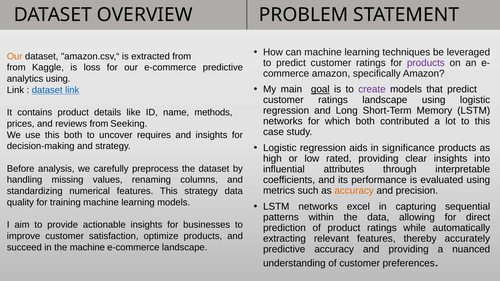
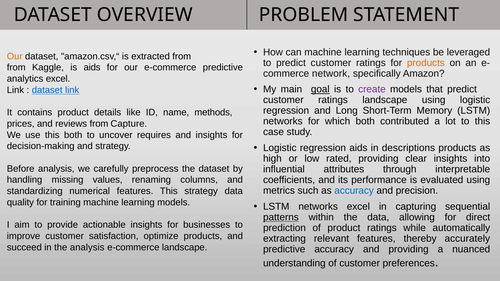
products at (426, 63) colour: purple -> orange
is loss: loss -> aids
amazon at (331, 74): amazon -> network
analytics using: using -> excel
Seeking: Seeking -> Capture
significance: significance -> descriptions
accuracy at (354, 191) colour: orange -> blue
patterns underline: none -> present
the machine: machine -> analysis
